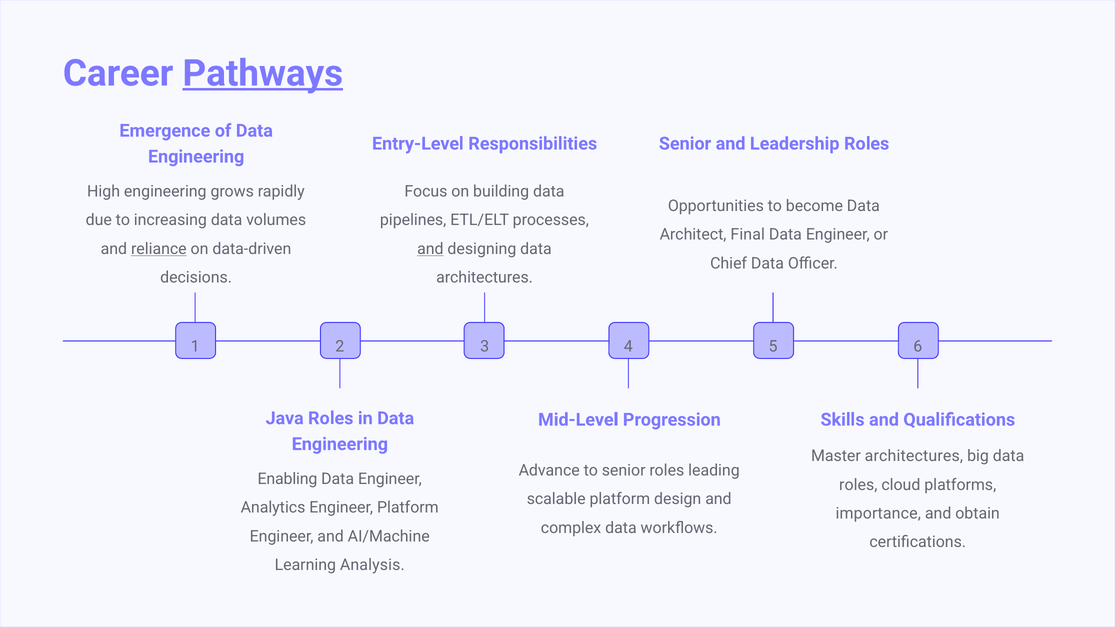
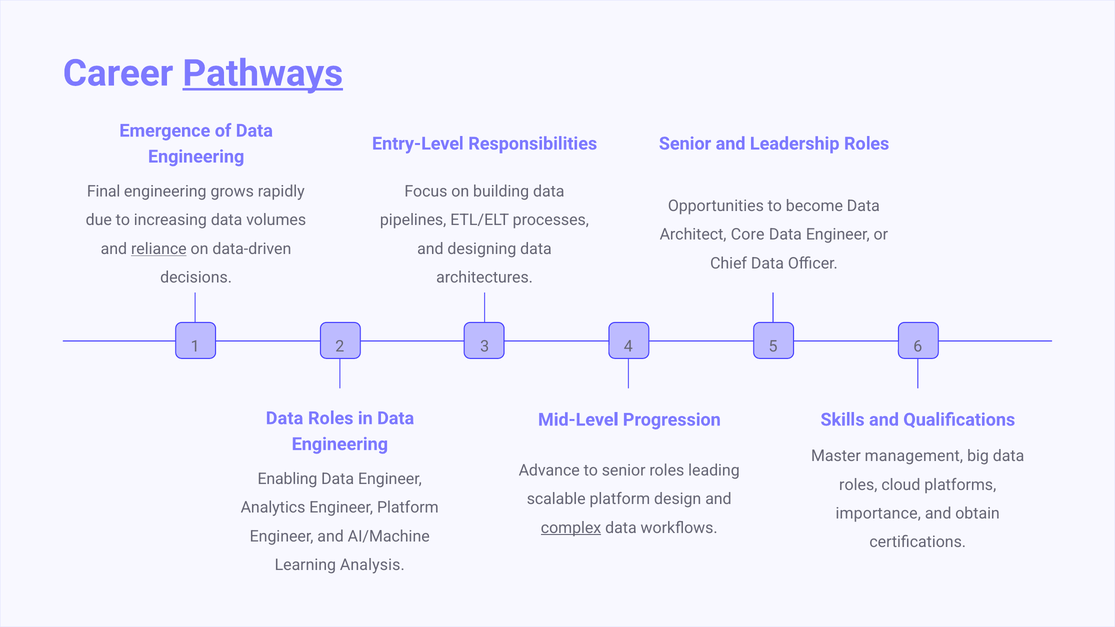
High: High -> Final
Final: Final -> Core
and at (430, 249) underline: present -> none
Java at (285, 418): Java -> Data
Master architectures: architectures -> management
complex underline: none -> present
